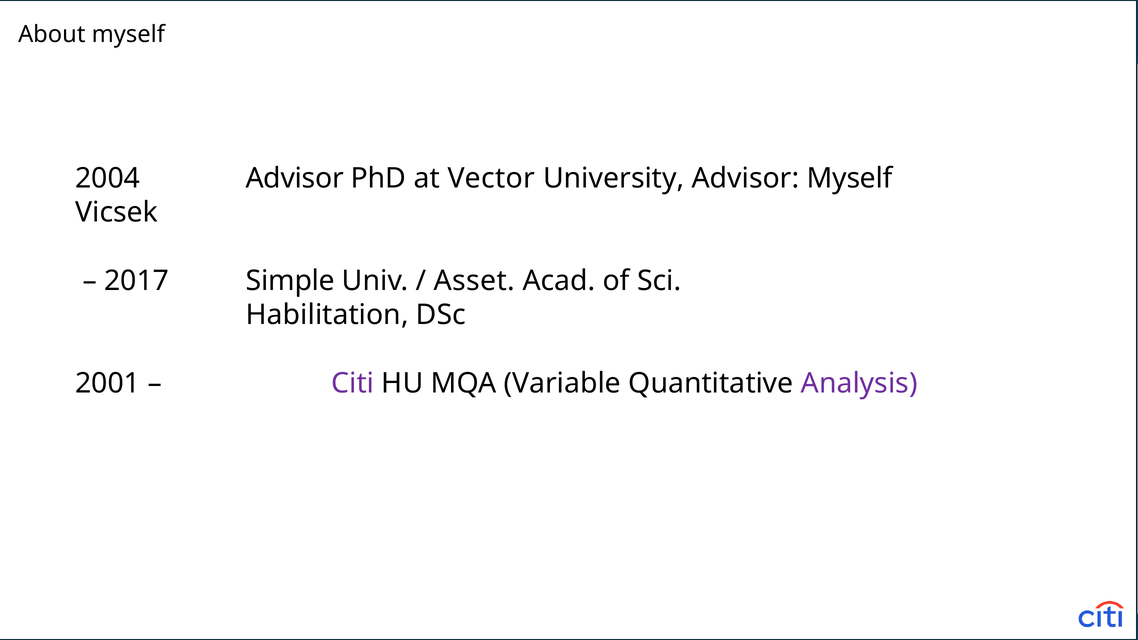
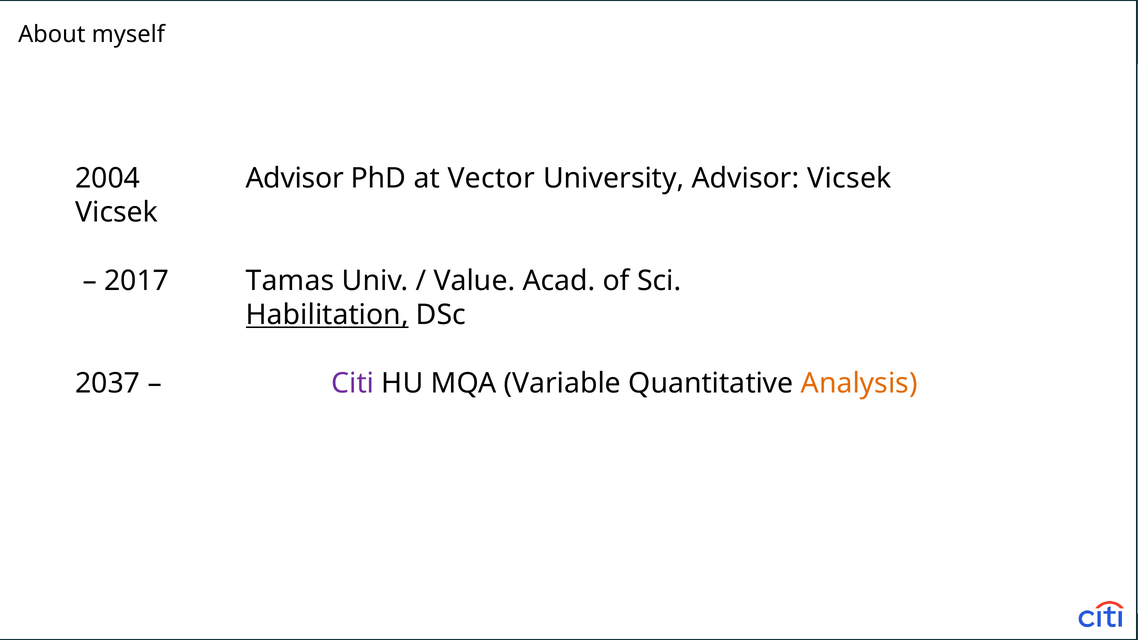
Advisor Myself: Myself -> Vicsek
Simple: Simple -> Tamas
Asset: Asset -> Value
Habilitation underline: none -> present
2001: 2001 -> 2037
Analysis colour: purple -> orange
